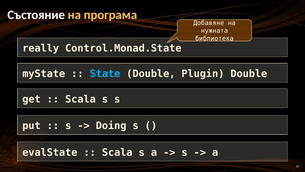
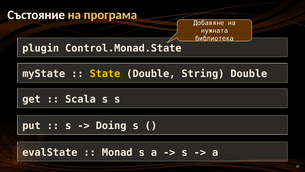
really: really -> plugin
State colour: light blue -> yellow
Plugin: Plugin -> String
Scala at (117, 152): Scala -> Monad
